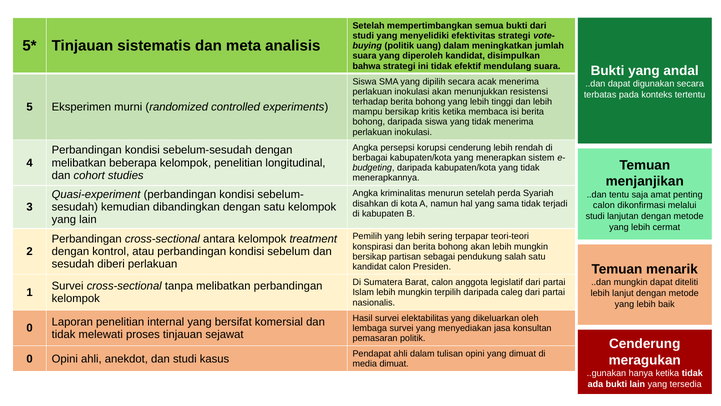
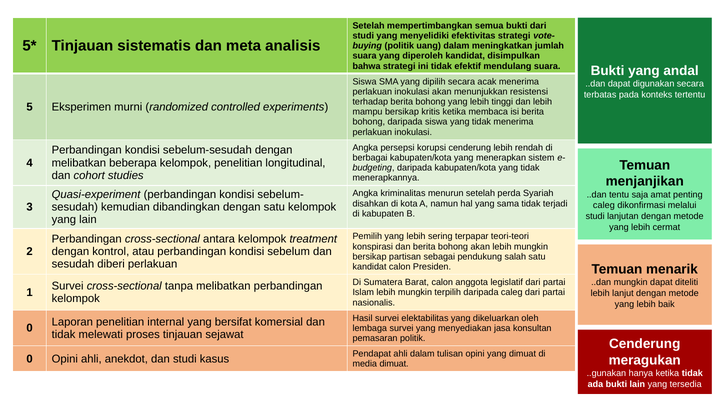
calon at (604, 205): calon -> caleg
